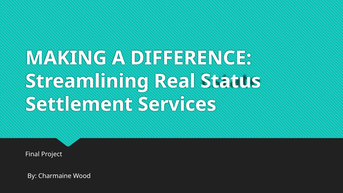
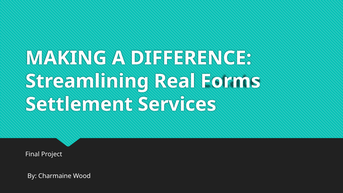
Status: Status -> Forms
